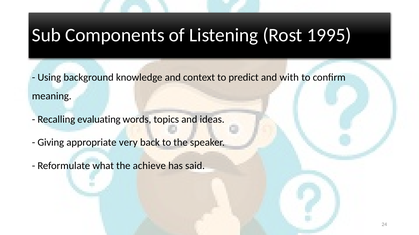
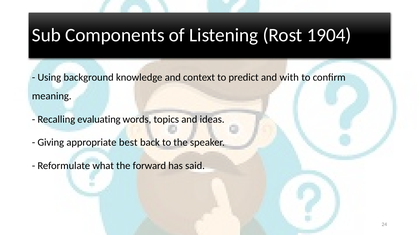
1995: 1995 -> 1904
very: very -> best
achieve: achieve -> forward
